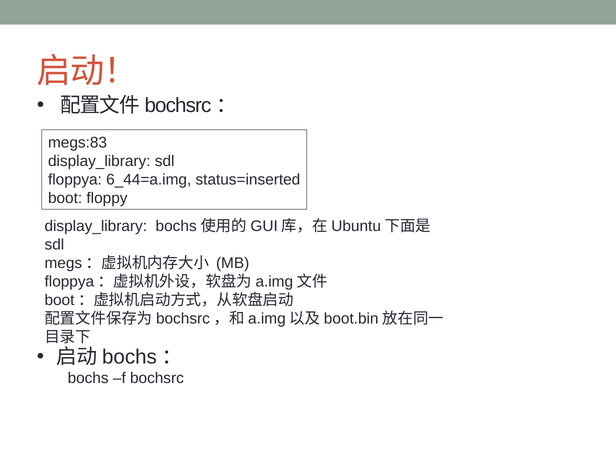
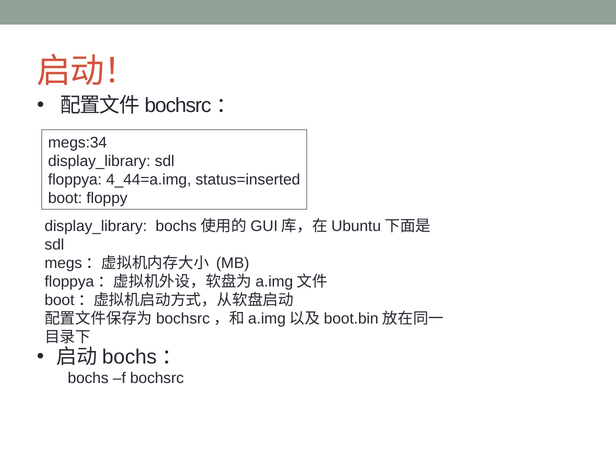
megs:83: megs:83 -> megs:34
6_44=a.img: 6_44=a.img -> 4_44=a.img
